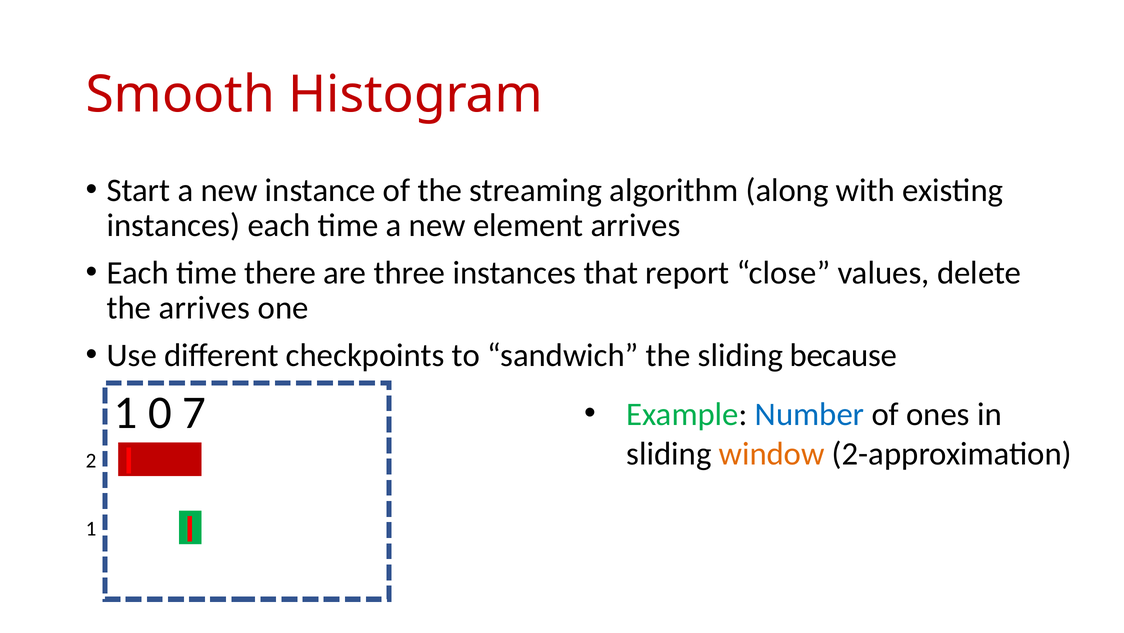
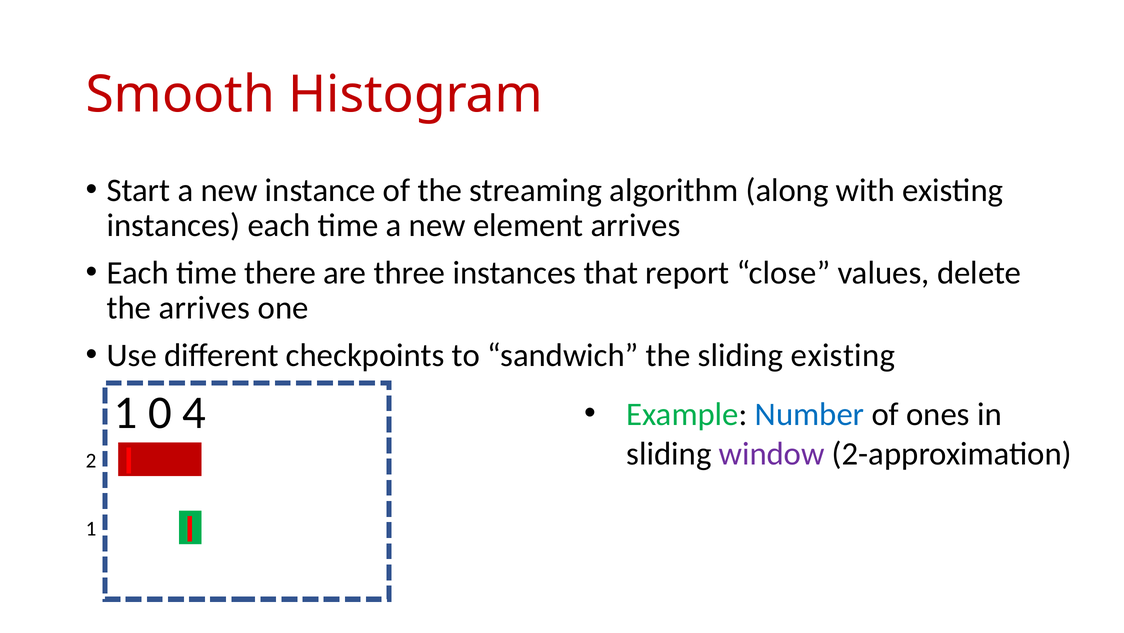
sliding because: because -> existing
7: 7 -> 4
window colour: orange -> purple
